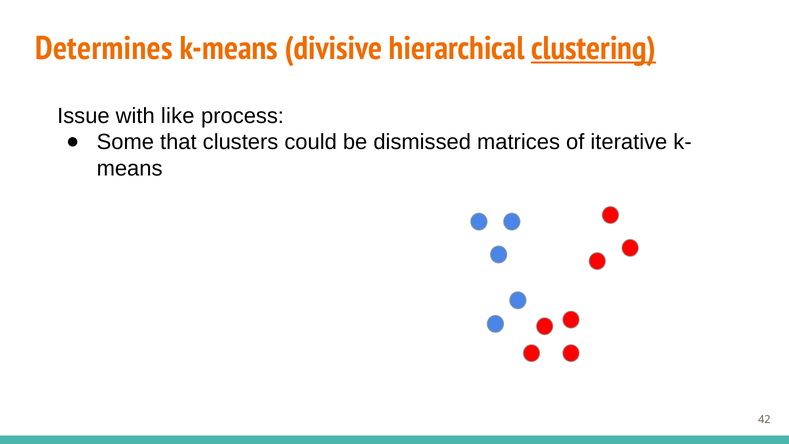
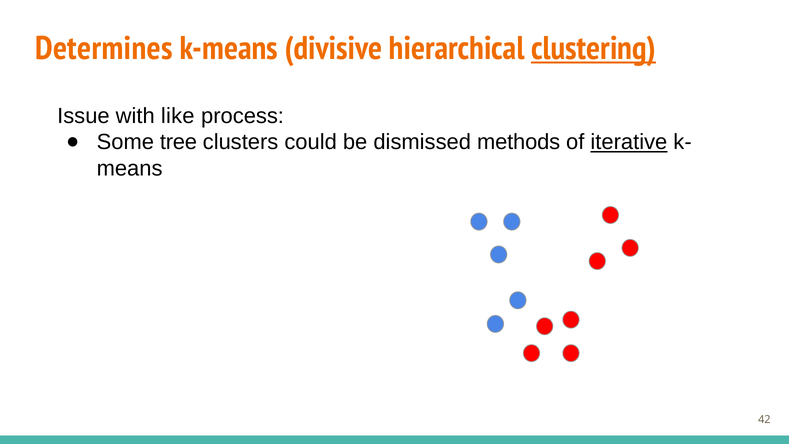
that: that -> tree
matrices: matrices -> methods
iterative underline: none -> present
